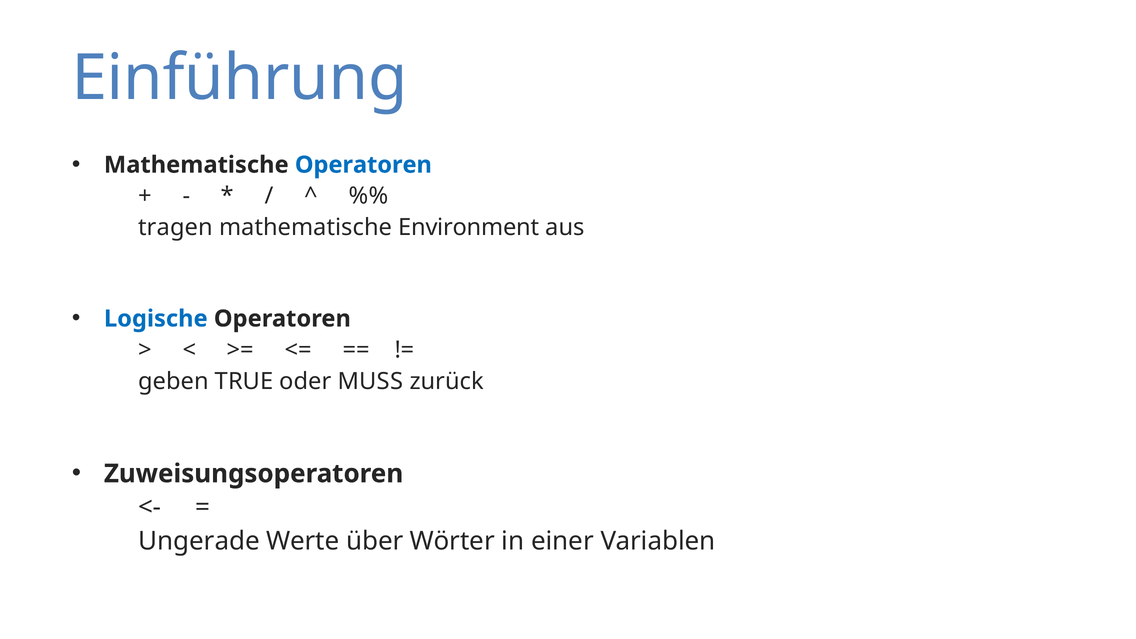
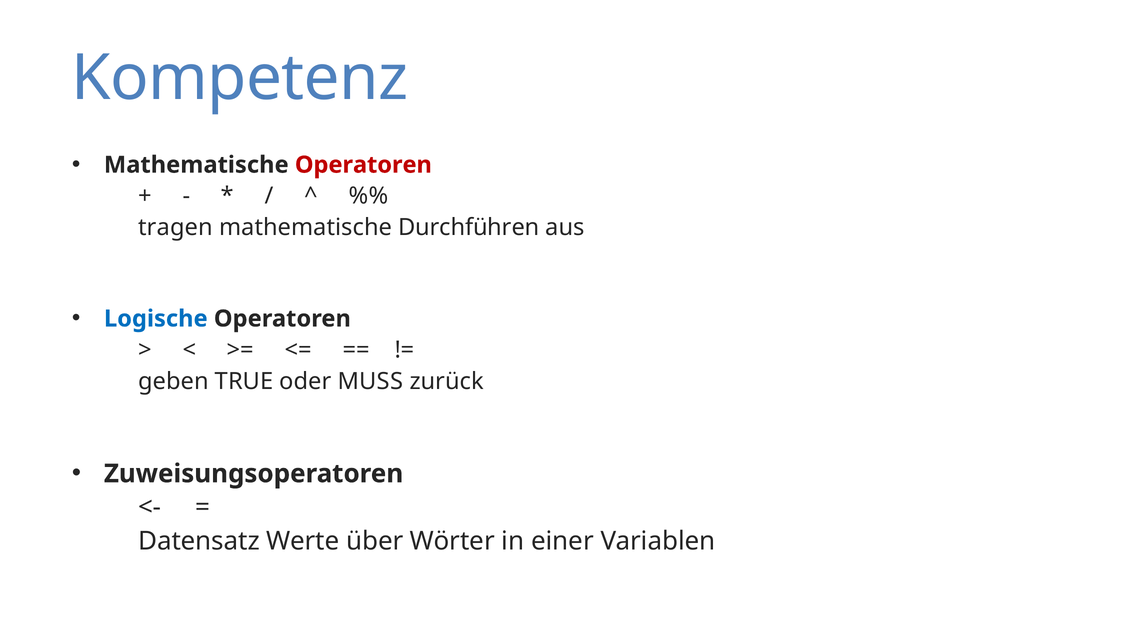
Einführung: Einführung -> Kompetenz
Operatoren at (363, 165) colour: blue -> red
Environment: Environment -> Durchführen
Ungerade: Ungerade -> Datensatz
